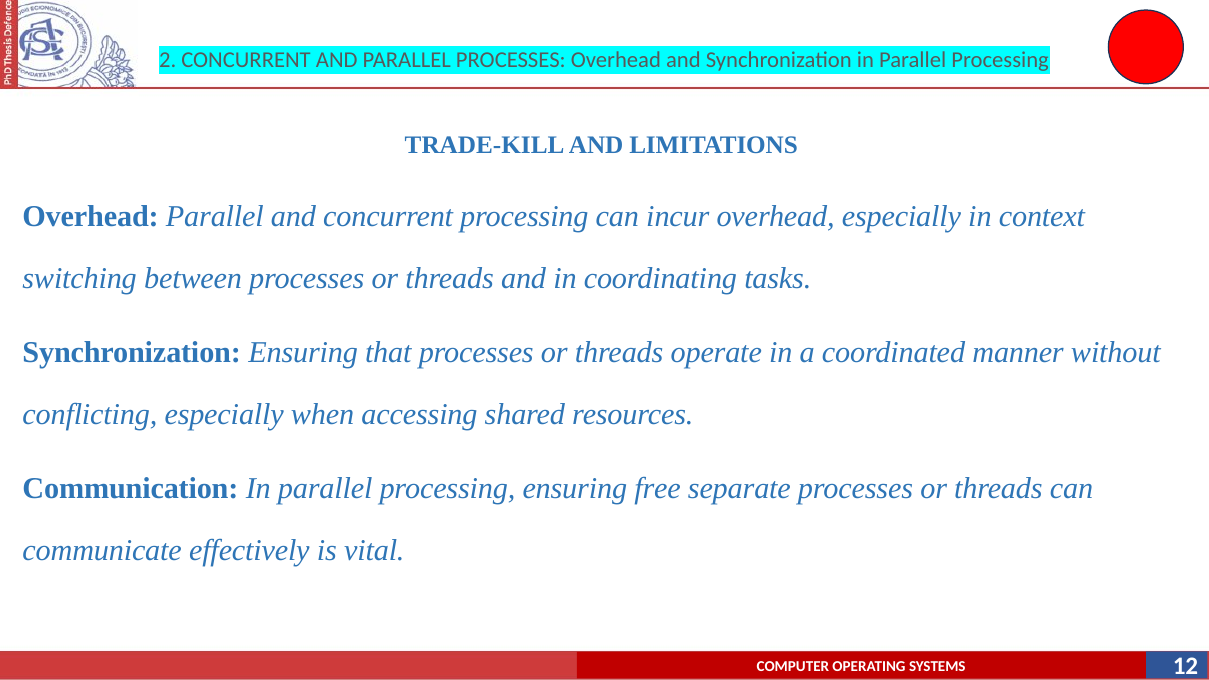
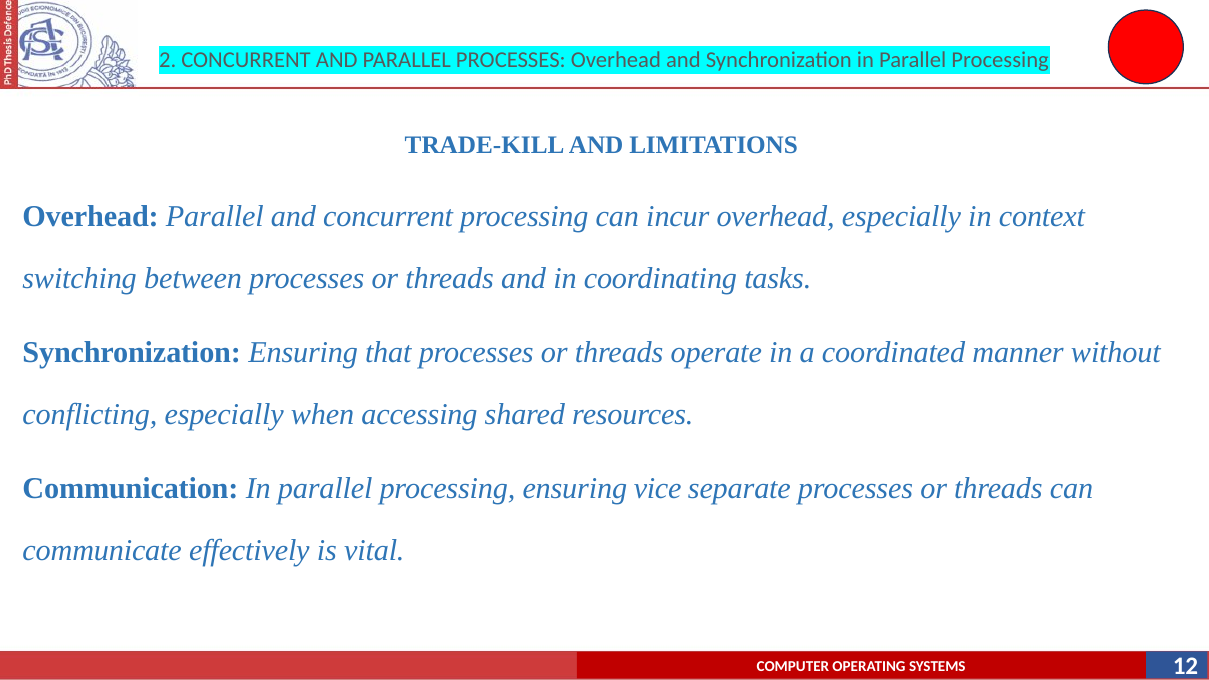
free: free -> vice
